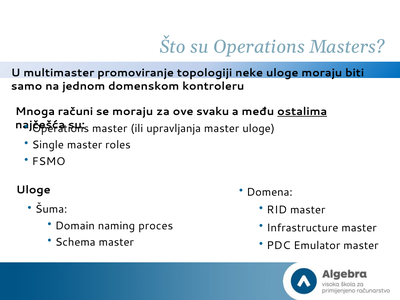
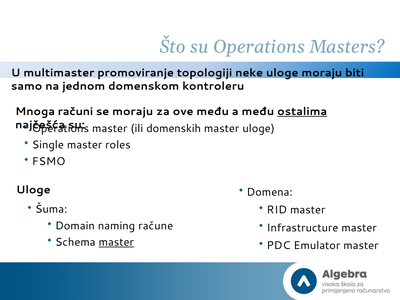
ove svaku: svaku -> među
upravljanja: upravljanja -> domenskih
proces: proces -> račune
master at (116, 242) underline: none -> present
